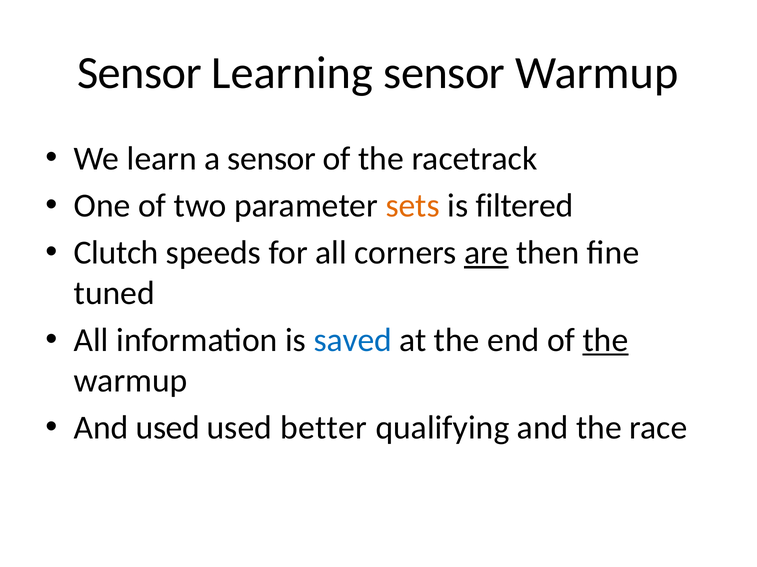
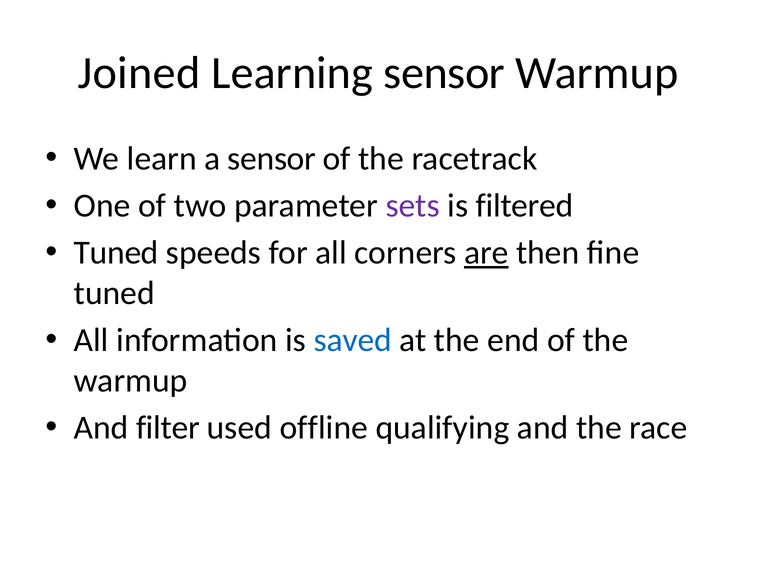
Sensor at (139, 73): Sensor -> Joined
sets colour: orange -> purple
Clutch at (116, 253): Clutch -> Tuned
the at (606, 341) underline: present -> none
And used: used -> filter
better: better -> offline
